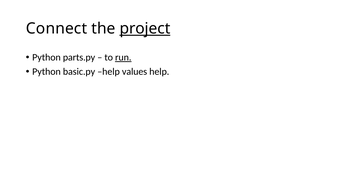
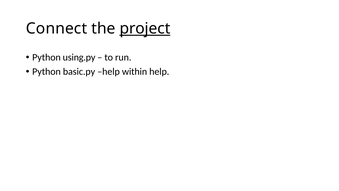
parts.py: parts.py -> using.py
run underline: present -> none
values: values -> within
